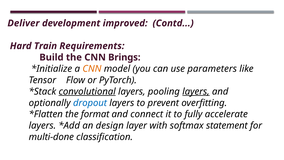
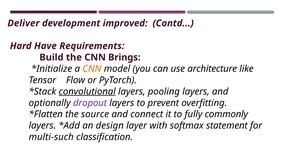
Train: Train -> Have
parameters: parameters -> architecture
layers at (196, 91) underline: present -> none
dropout colour: blue -> purple
format: format -> source
accelerate: accelerate -> commonly
multi-done: multi-done -> multi-such
